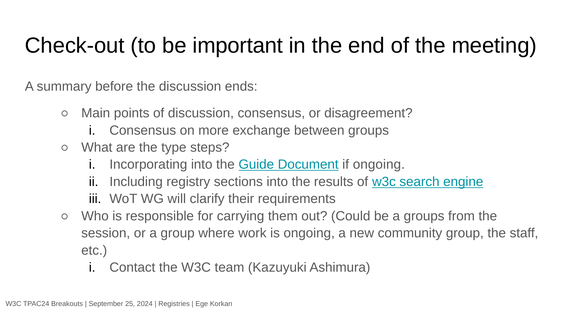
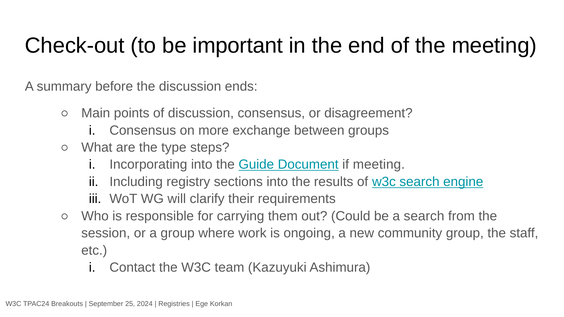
if ongoing: ongoing -> meeting
a groups: groups -> search
